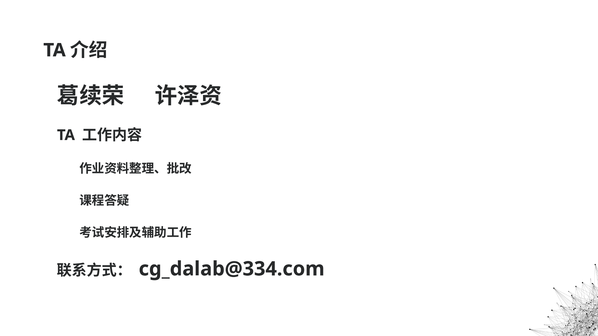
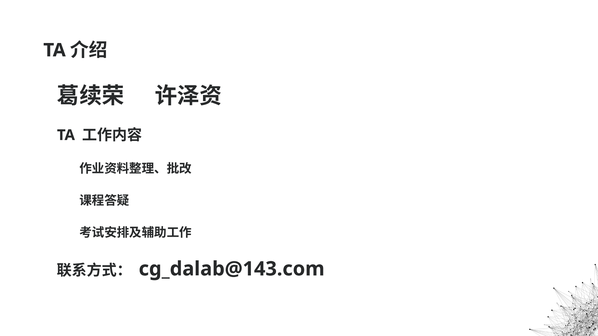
cg_dalab@334.com: cg_dalab@334.com -> cg_dalab@143.com
